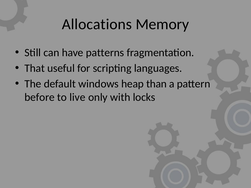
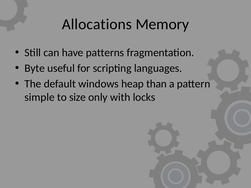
That: That -> Byte
before: before -> simple
live: live -> size
